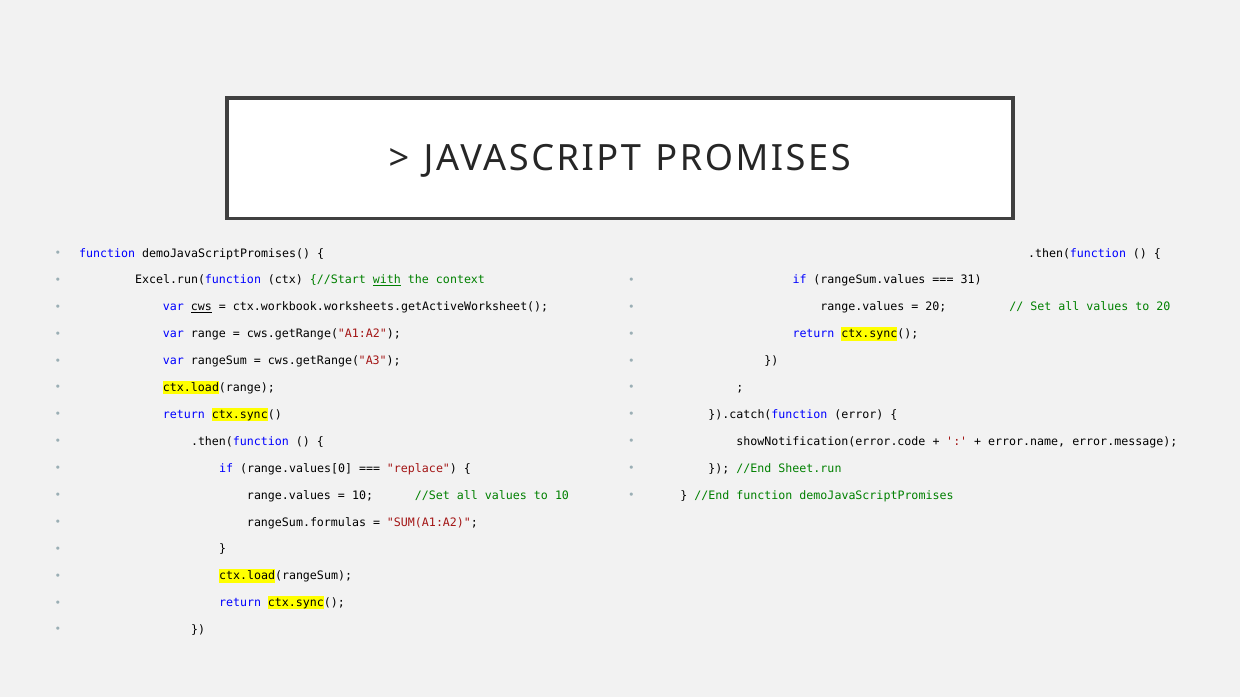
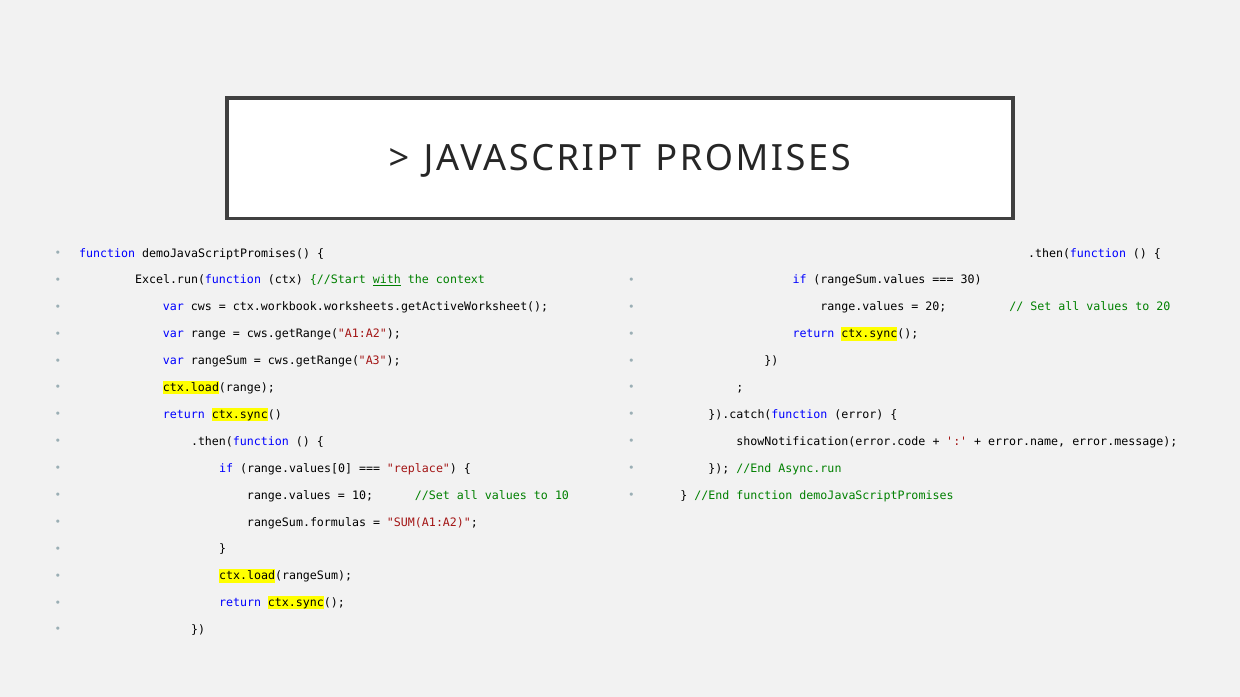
31: 31 -> 30
cws underline: present -> none
Sheet.run: Sheet.run -> Async.run
